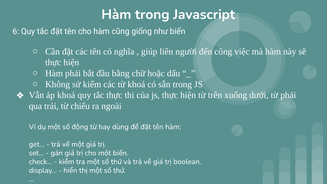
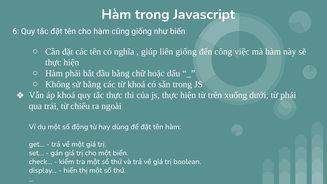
liên người: người -> giống
sử kiểm: kiểm -> bằng
